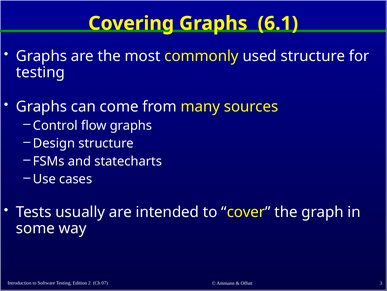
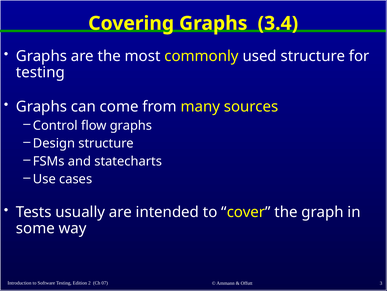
6.1: 6.1 -> 3.4
